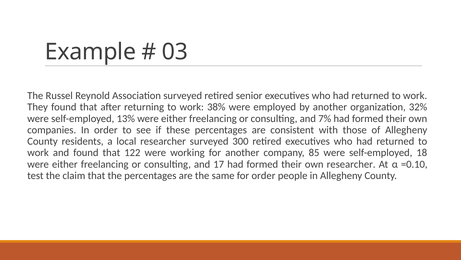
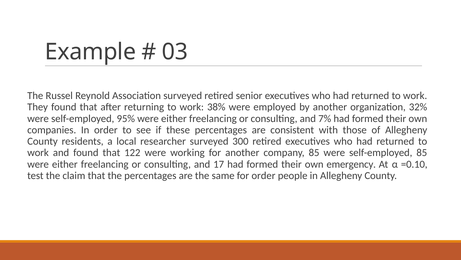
13%: 13% -> 95%
self-employed 18: 18 -> 85
own researcher: researcher -> emergency
